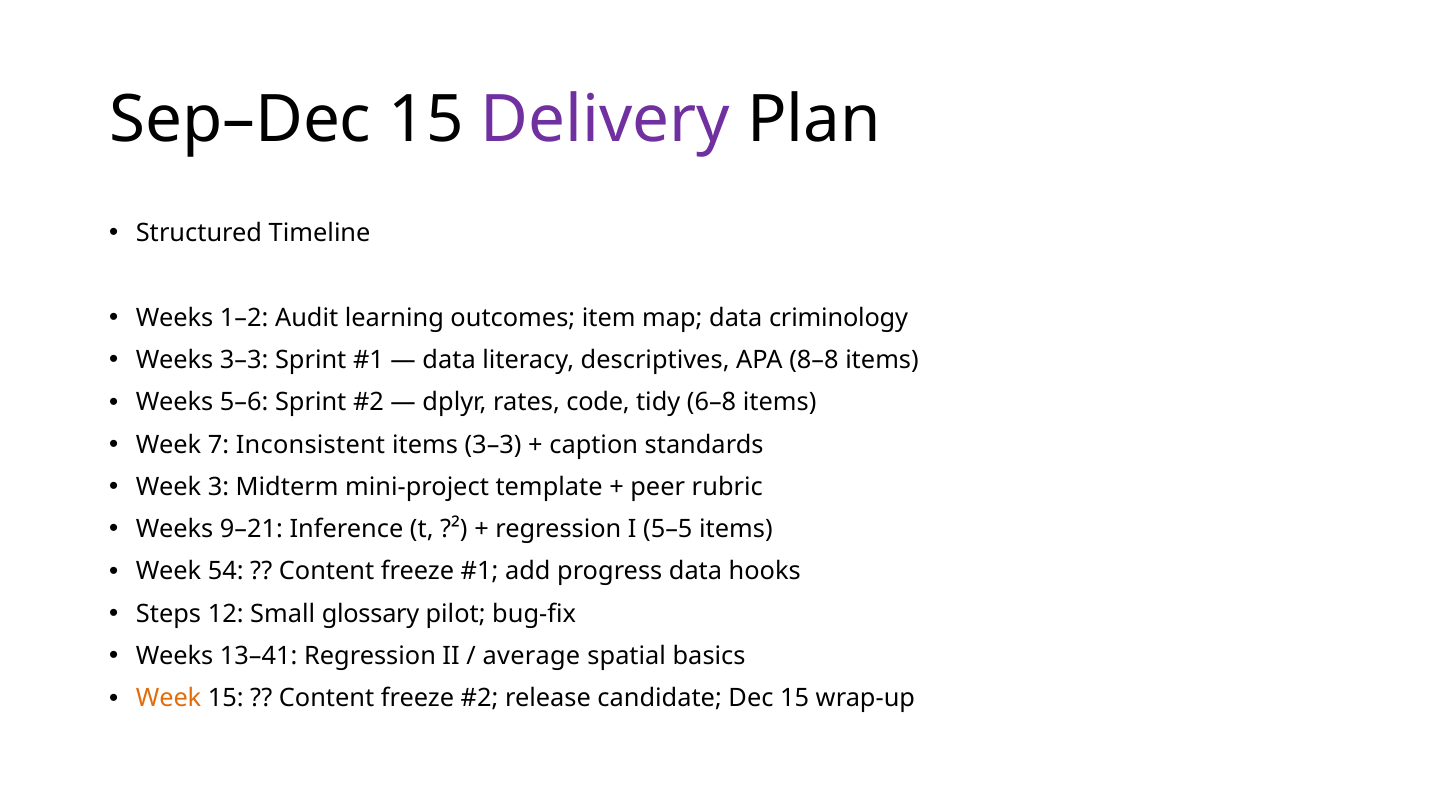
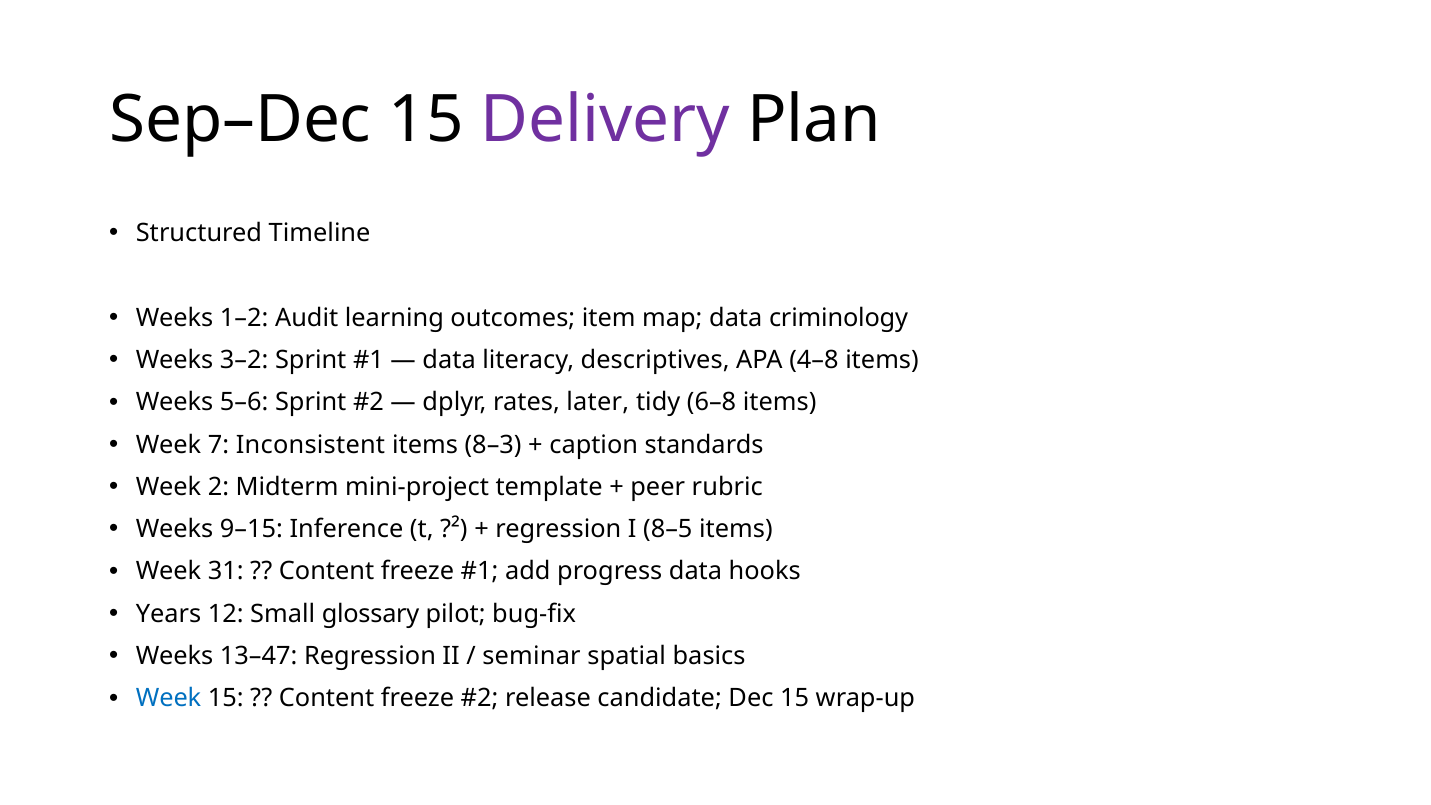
Weeks 3–3: 3–3 -> 3–2
8–8: 8–8 -> 4–8
code: code -> later
items 3–3: 3–3 -> 8–3
3: 3 -> 2
9–21: 9–21 -> 9–15
5–5: 5–5 -> 8–5
54: 54 -> 31
Steps: Steps -> Years
13–41: 13–41 -> 13–47
average: average -> seminar
Week at (169, 698) colour: orange -> blue
